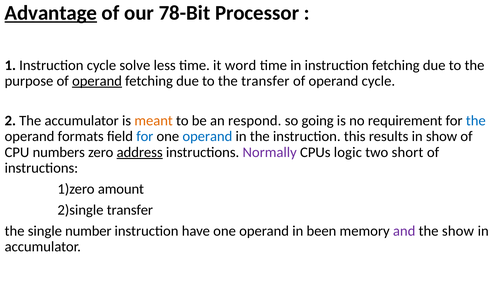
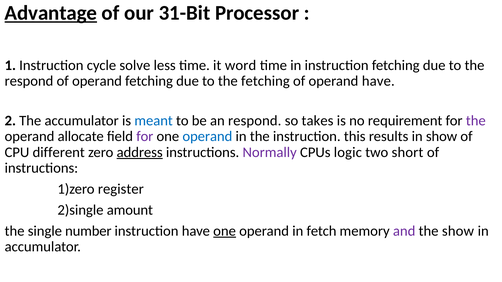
78-Bit: 78-Bit -> 31-Bit
purpose at (29, 81): purpose -> respond
operand at (97, 81) underline: present -> none
the transfer: transfer -> fetching
operand cycle: cycle -> have
meant colour: orange -> blue
going: going -> takes
the at (476, 121) colour: blue -> purple
formats: formats -> allocate
for at (145, 137) colour: blue -> purple
numbers: numbers -> different
amount: amount -> register
2)single transfer: transfer -> amount
one at (225, 231) underline: none -> present
been: been -> fetch
